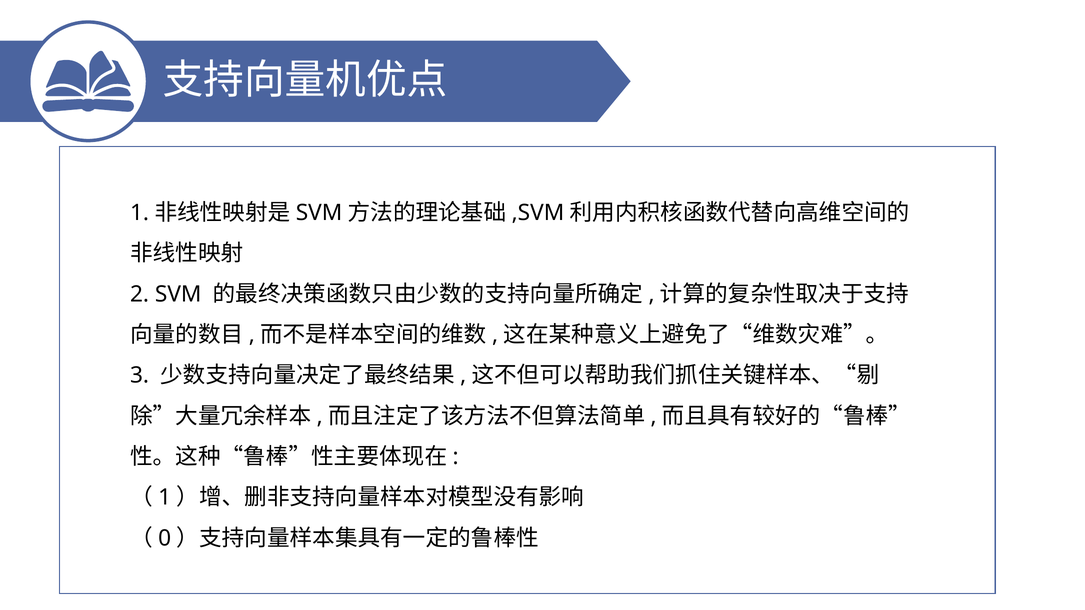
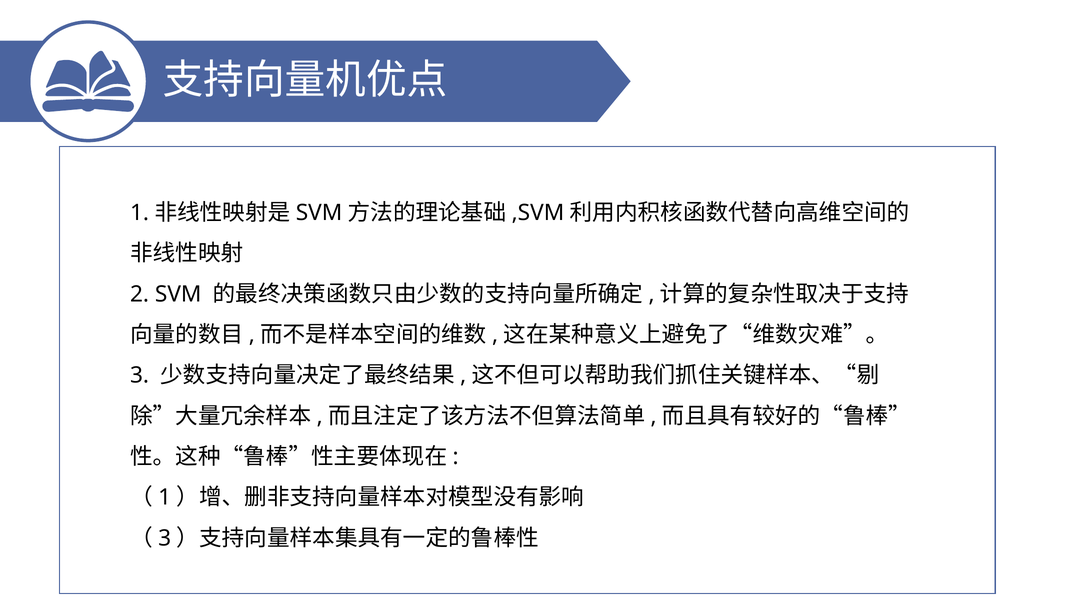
0 at (165, 538): 0 -> 3
